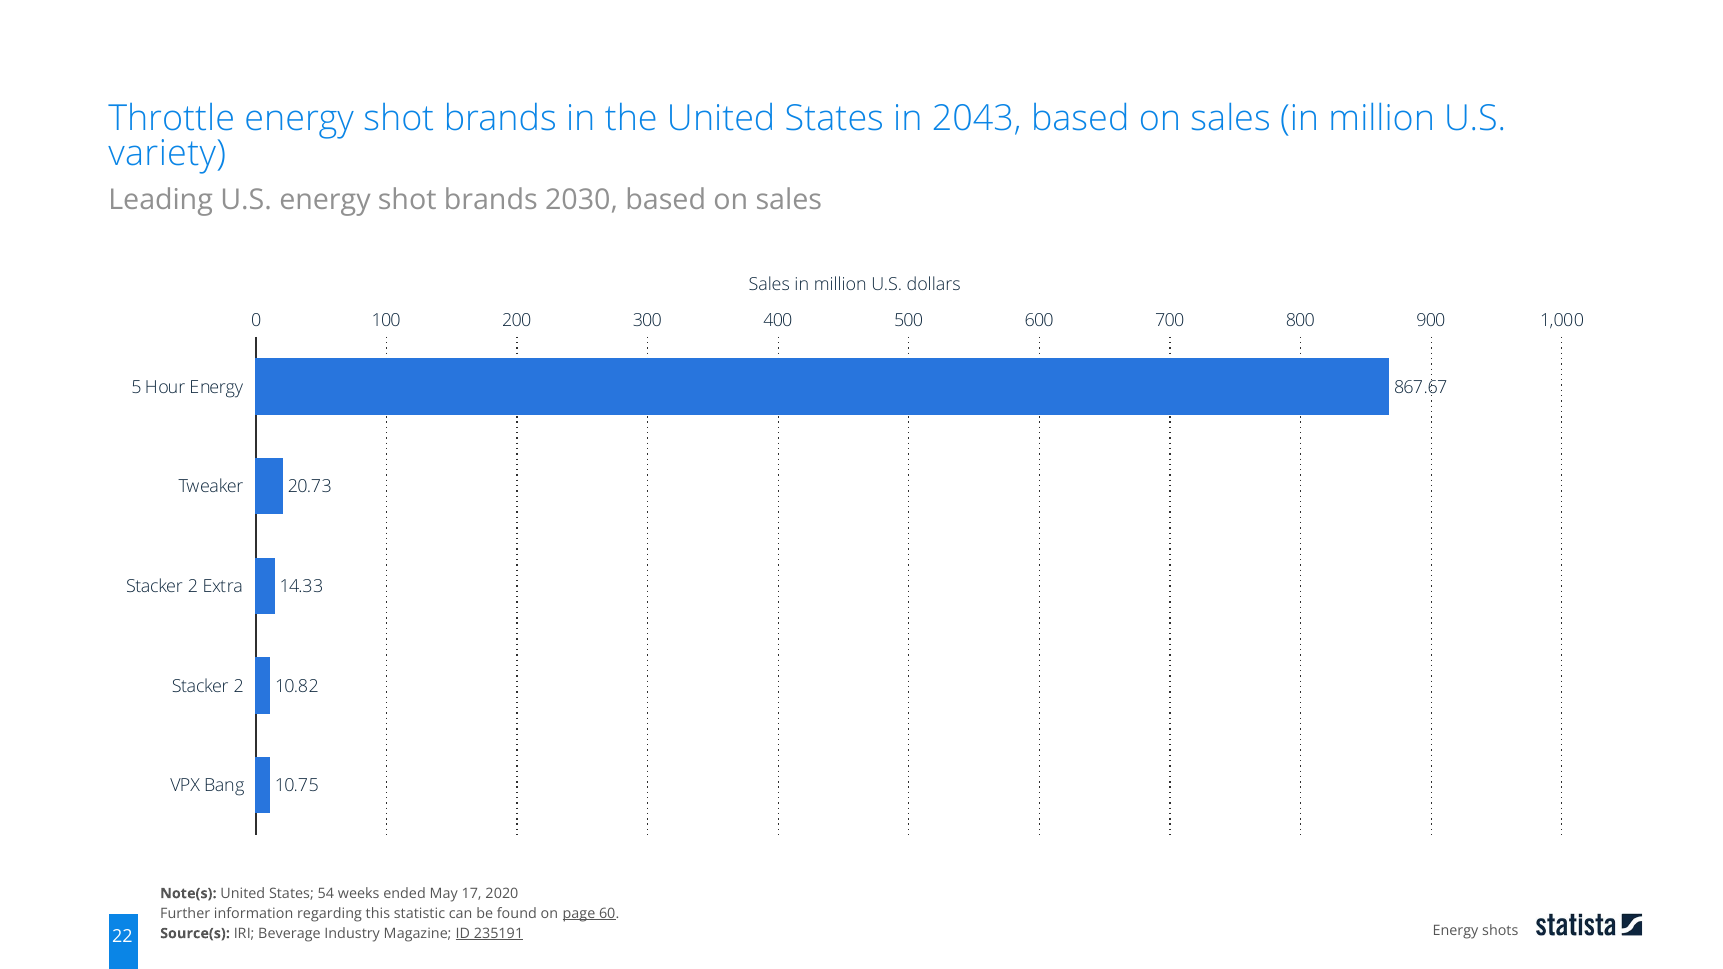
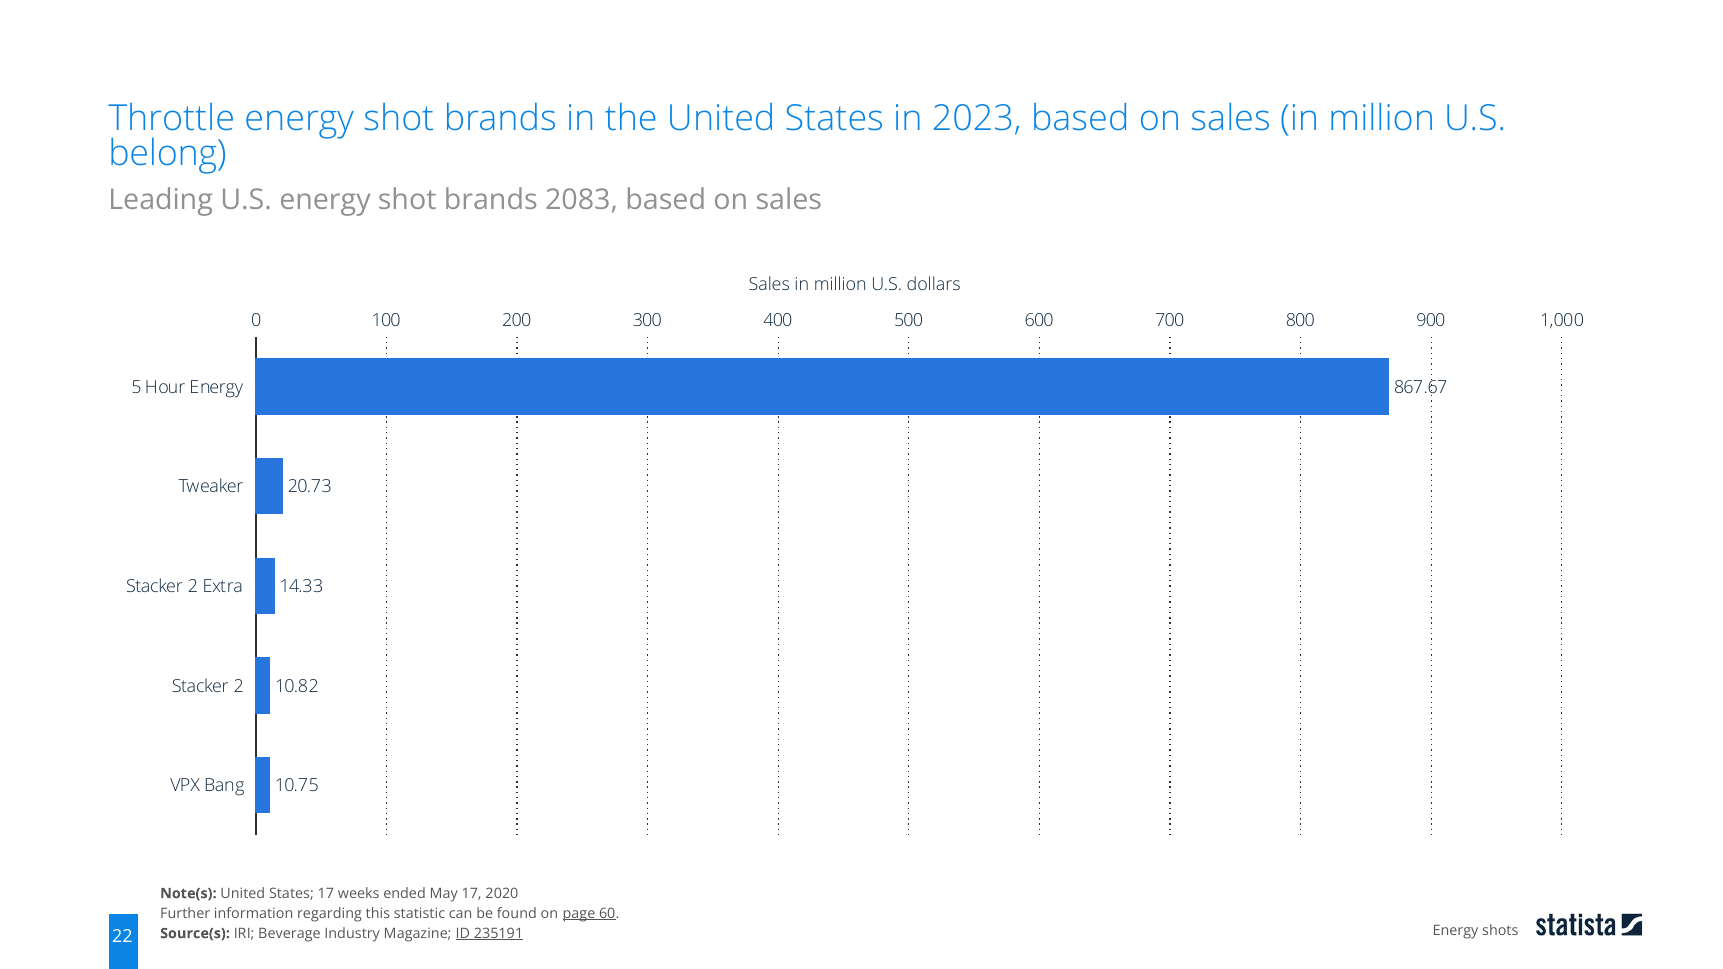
2043: 2043 -> 2023
variety: variety -> belong
2030: 2030 -> 2083
States 54: 54 -> 17
